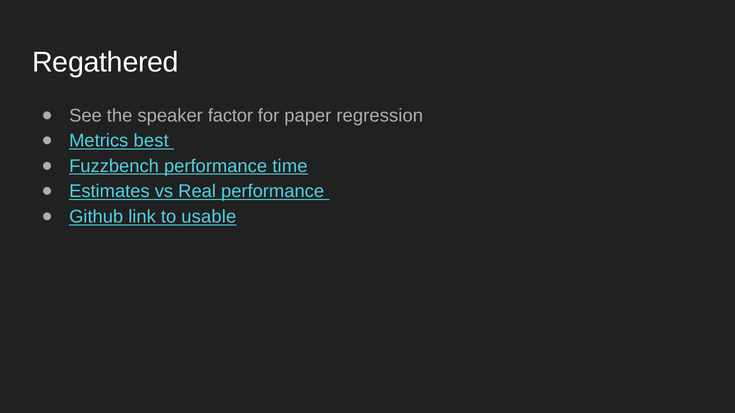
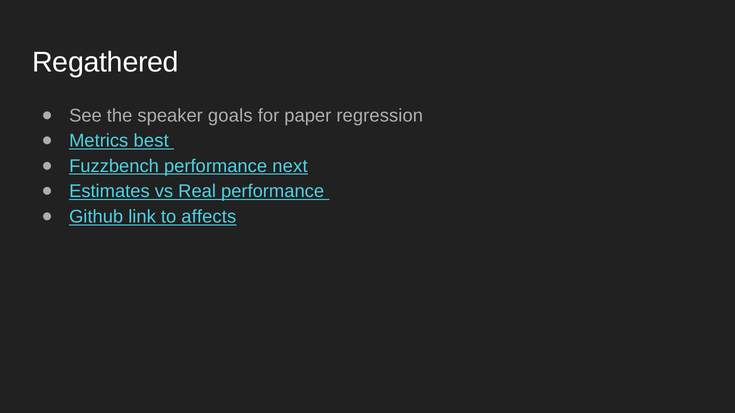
factor: factor -> goals
time: time -> next
usable: usable -> affects
